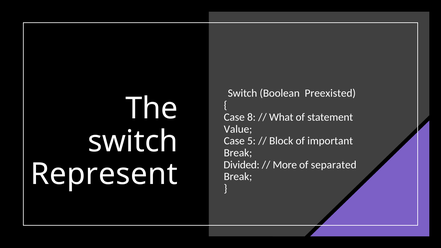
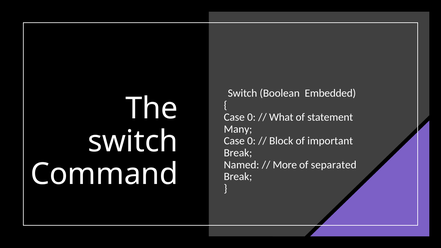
Preexisted: Preexisted -> Embedded
8 at (251, 117): 8 -> 0
Value: Value -> Many
5 at (251, 141): 5 -> 0
Divided: Divided -> Named
Represent: Represent -> Command
